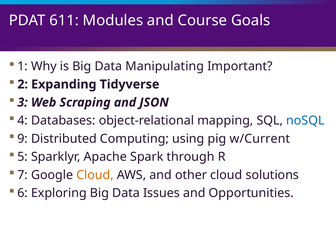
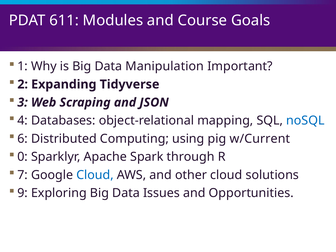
Manipulating: Manipulating -> Manipulation
9: 9 -> 6
5: 5 -> 0
Cloud at (95, 175) colour: orange -> blue
6: 6 -> 9
